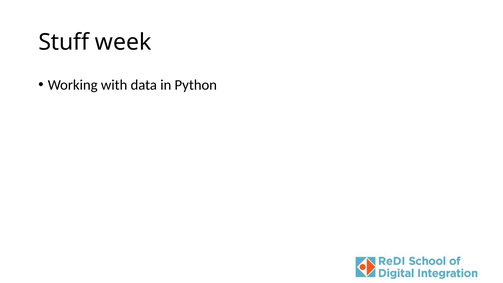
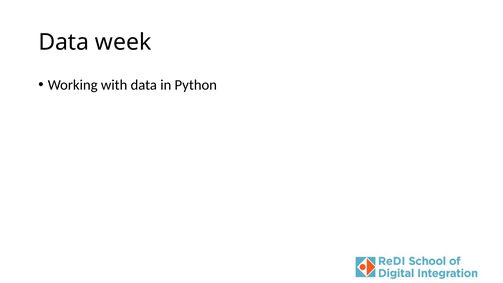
Stuff at (64, 42): Stuff -> Data
